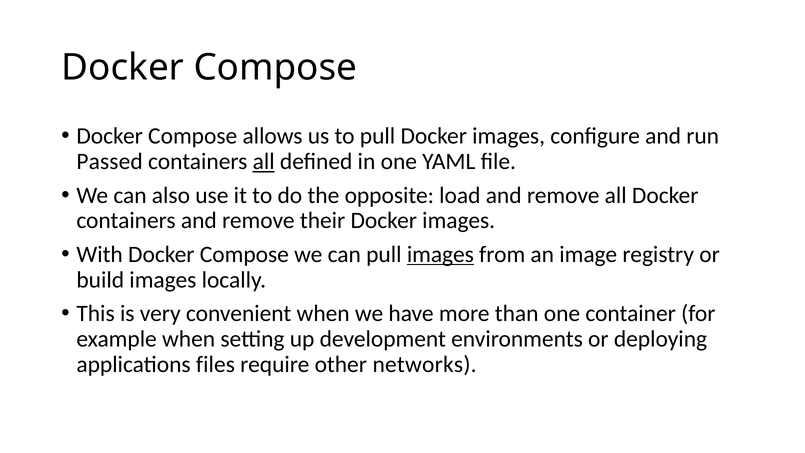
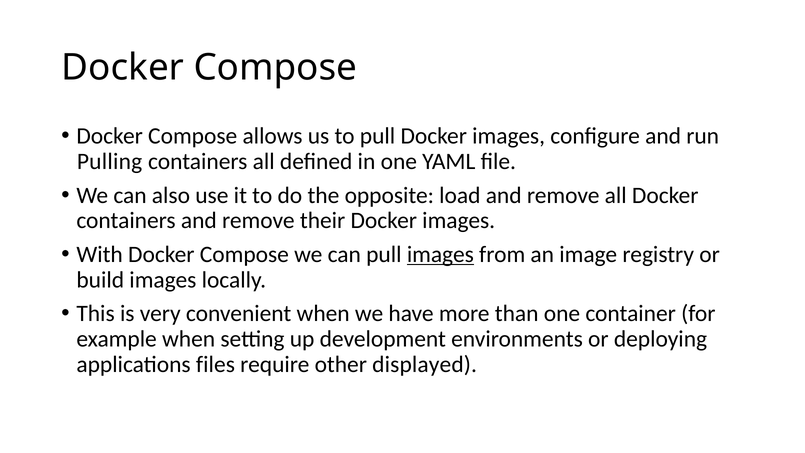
Passed: Passed -> Pulling
all at (264, 161) underline: present -> none
networks: networks -> displayed
